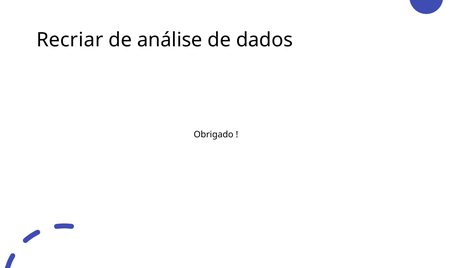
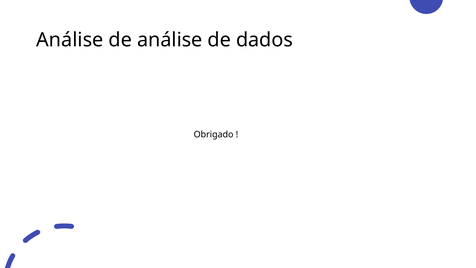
Recriar at (70, 40): Recriar -> Análise
